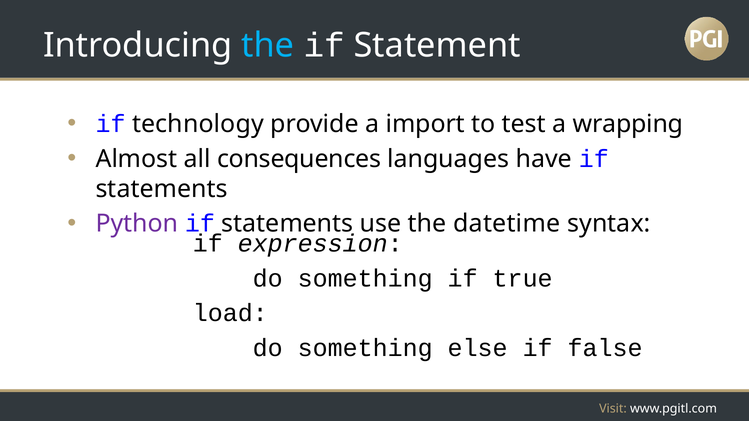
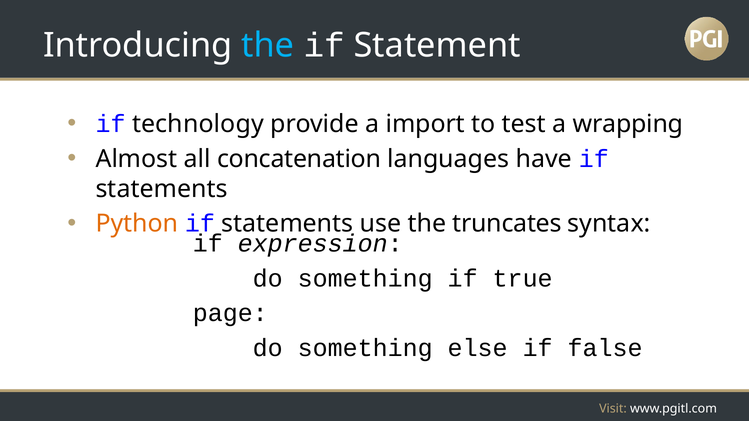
consequences: consequences -> concatenation
Python colour: purple -> orange
datetime: datetime -> truncates
load: load -> page
